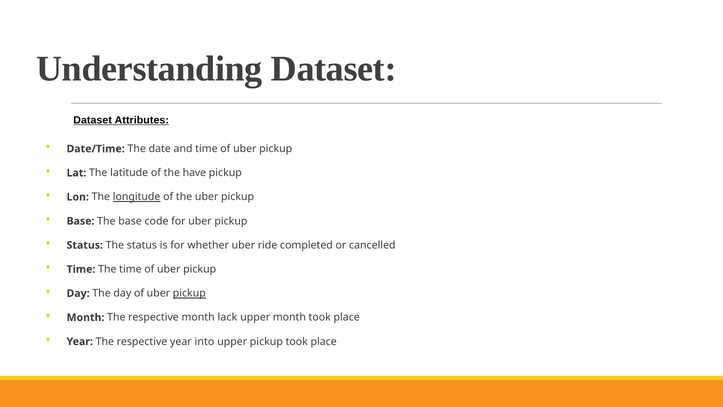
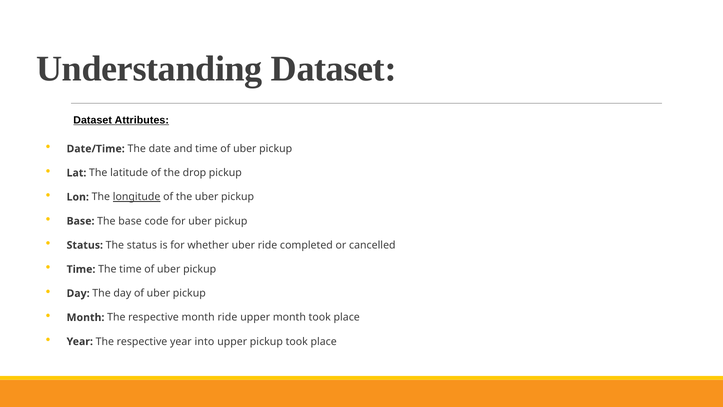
have: have -> drop
pickup at (189, 293) underline: present -> none
month lack: lack -> ride
